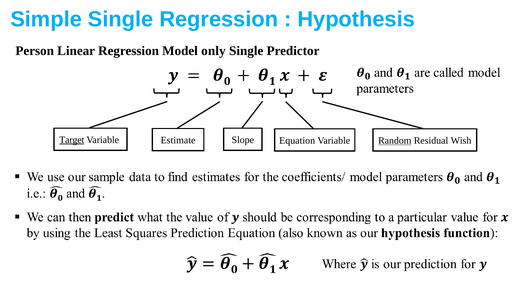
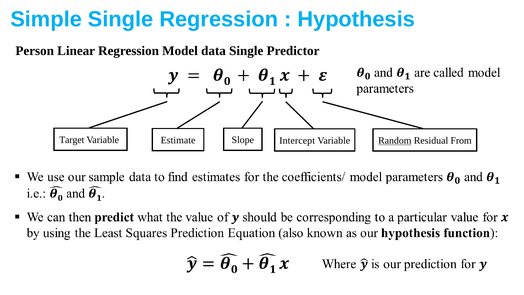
only: only -> data
Target underline: present -> none
Equation: Equation -> Intercept
Wish: Wish -> From
